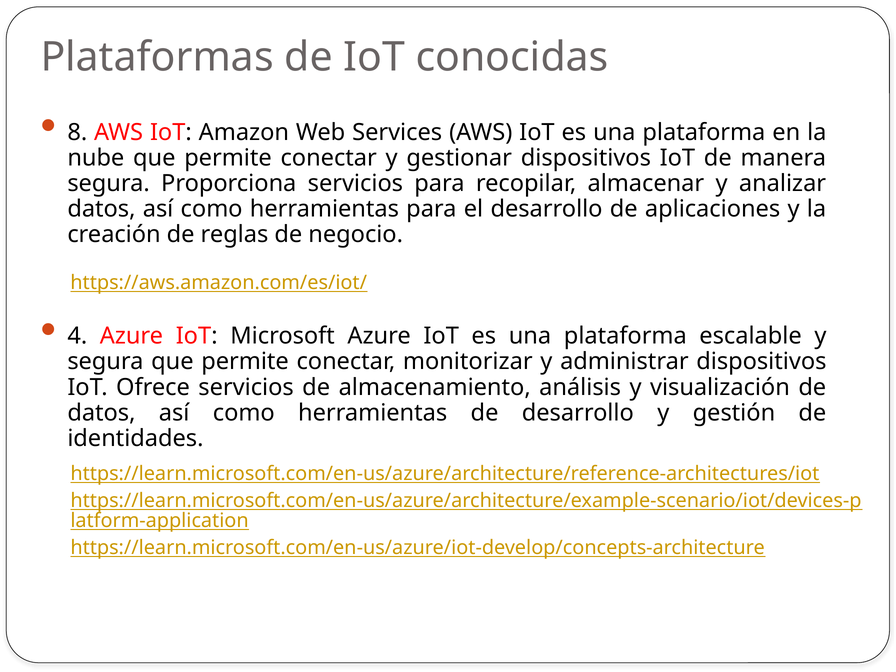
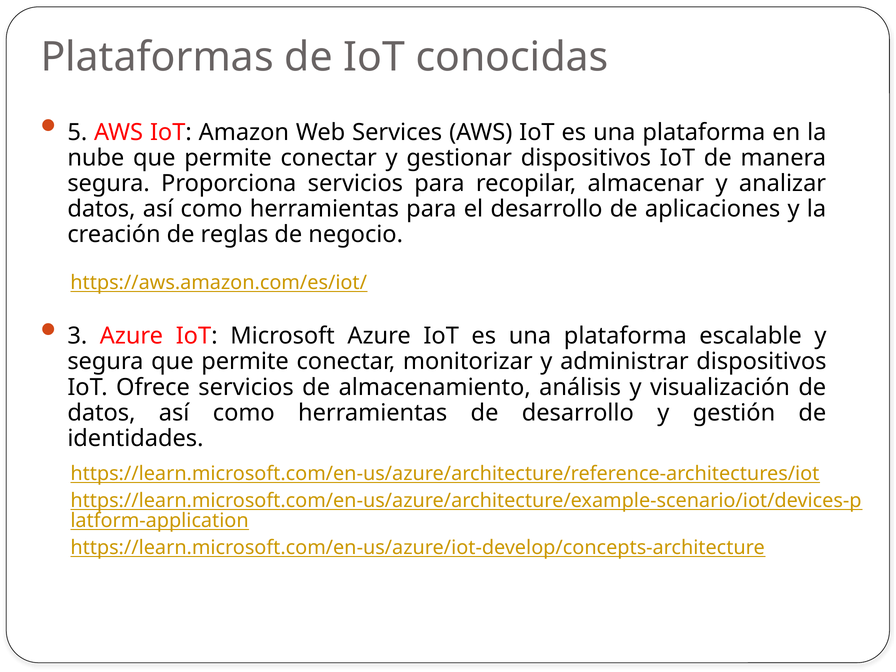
8: 8 -> 5
4: 4 -> 3
